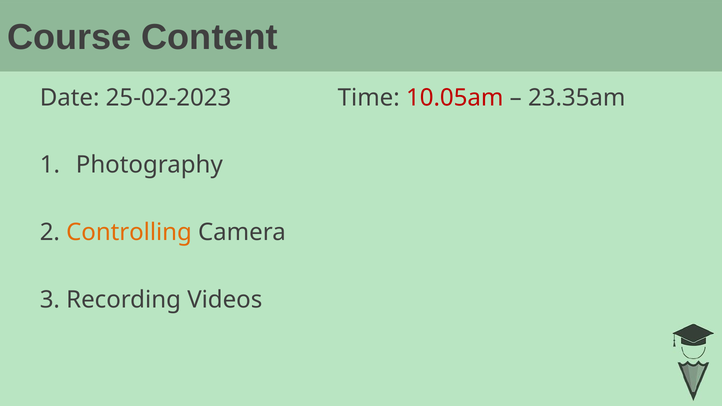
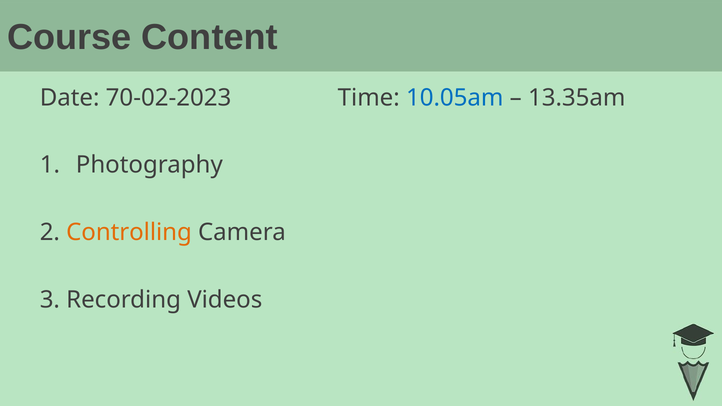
25-02-2023: 25-02-2023 -> 70-02-2023
10.05am colour: red -> blue
23.35am: 23.35am -> 13.35am
